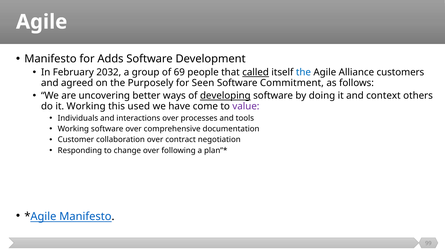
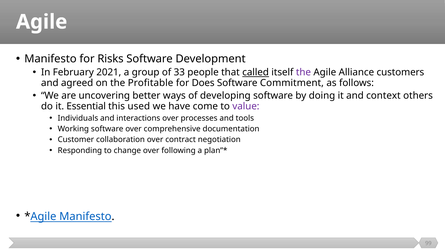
Adds: Adds -> Risks
2032: 2032 -> 2021
69: 69 -> 33
the at (303, 73) colour: blue -> purple
Purposely: Purposely -> Profitable
Seen: Seen -> Does
developing underline: present -> none
it Working: Working -> Essential
